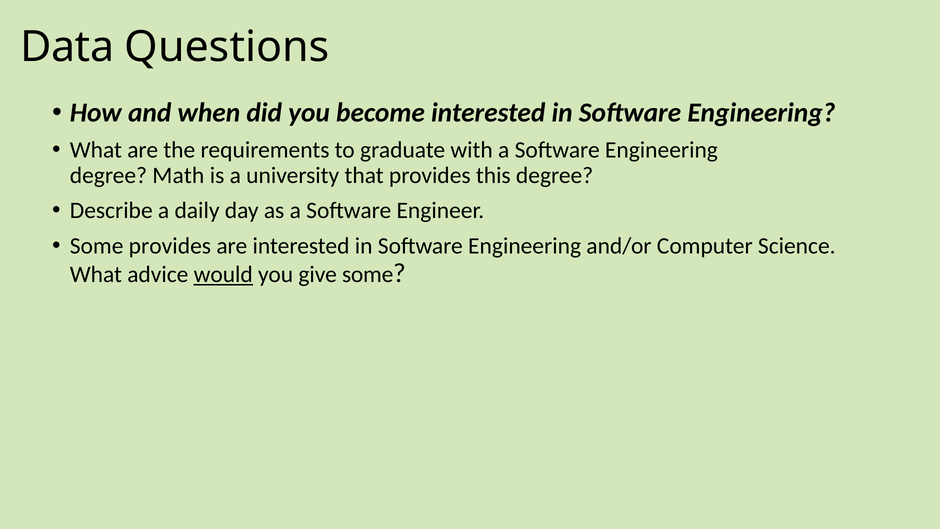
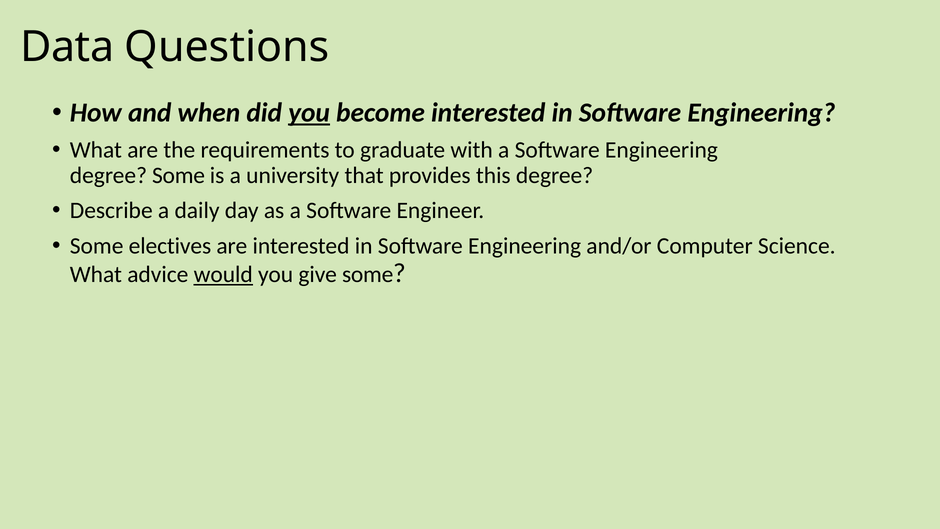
you at (309, 113) underline: none -> present
degree Math: Math -> Some
Some provides: provides -> electives
